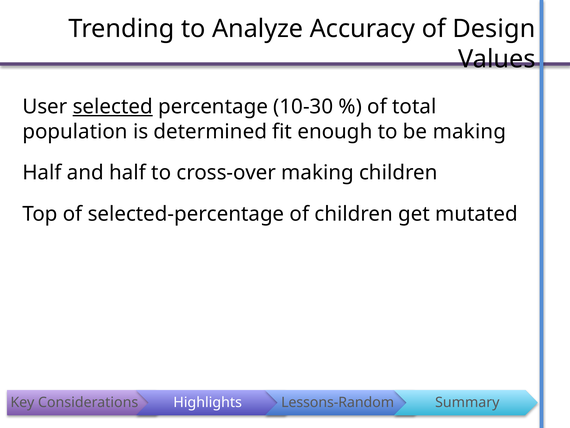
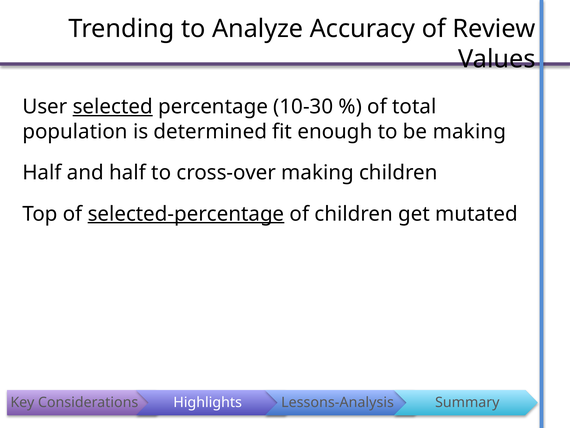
Design: Design -> Review
selected-percentage underline: none -> present
Lessons-Random: Lessons-Random -> Lessons-Analysis
